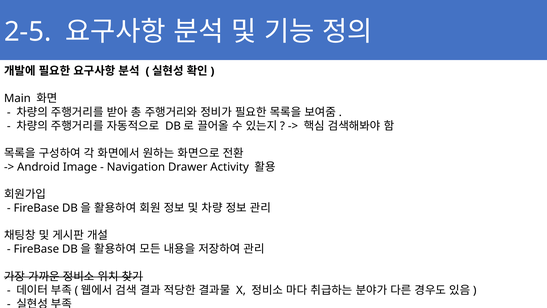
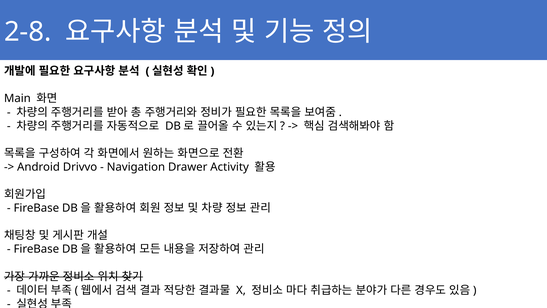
2-5: 2-5 -> 2-8
Image: Image -> Drivvo
